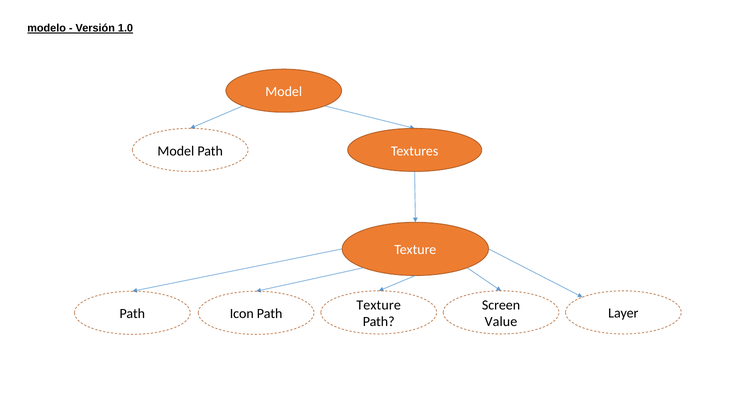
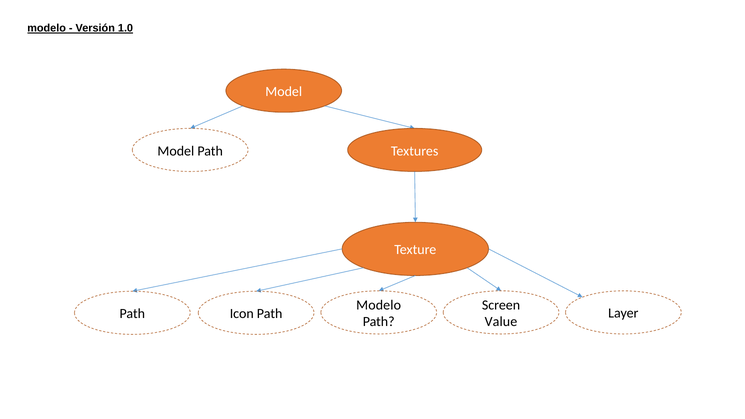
Texture at (379, 305): Texture -> Modelo
